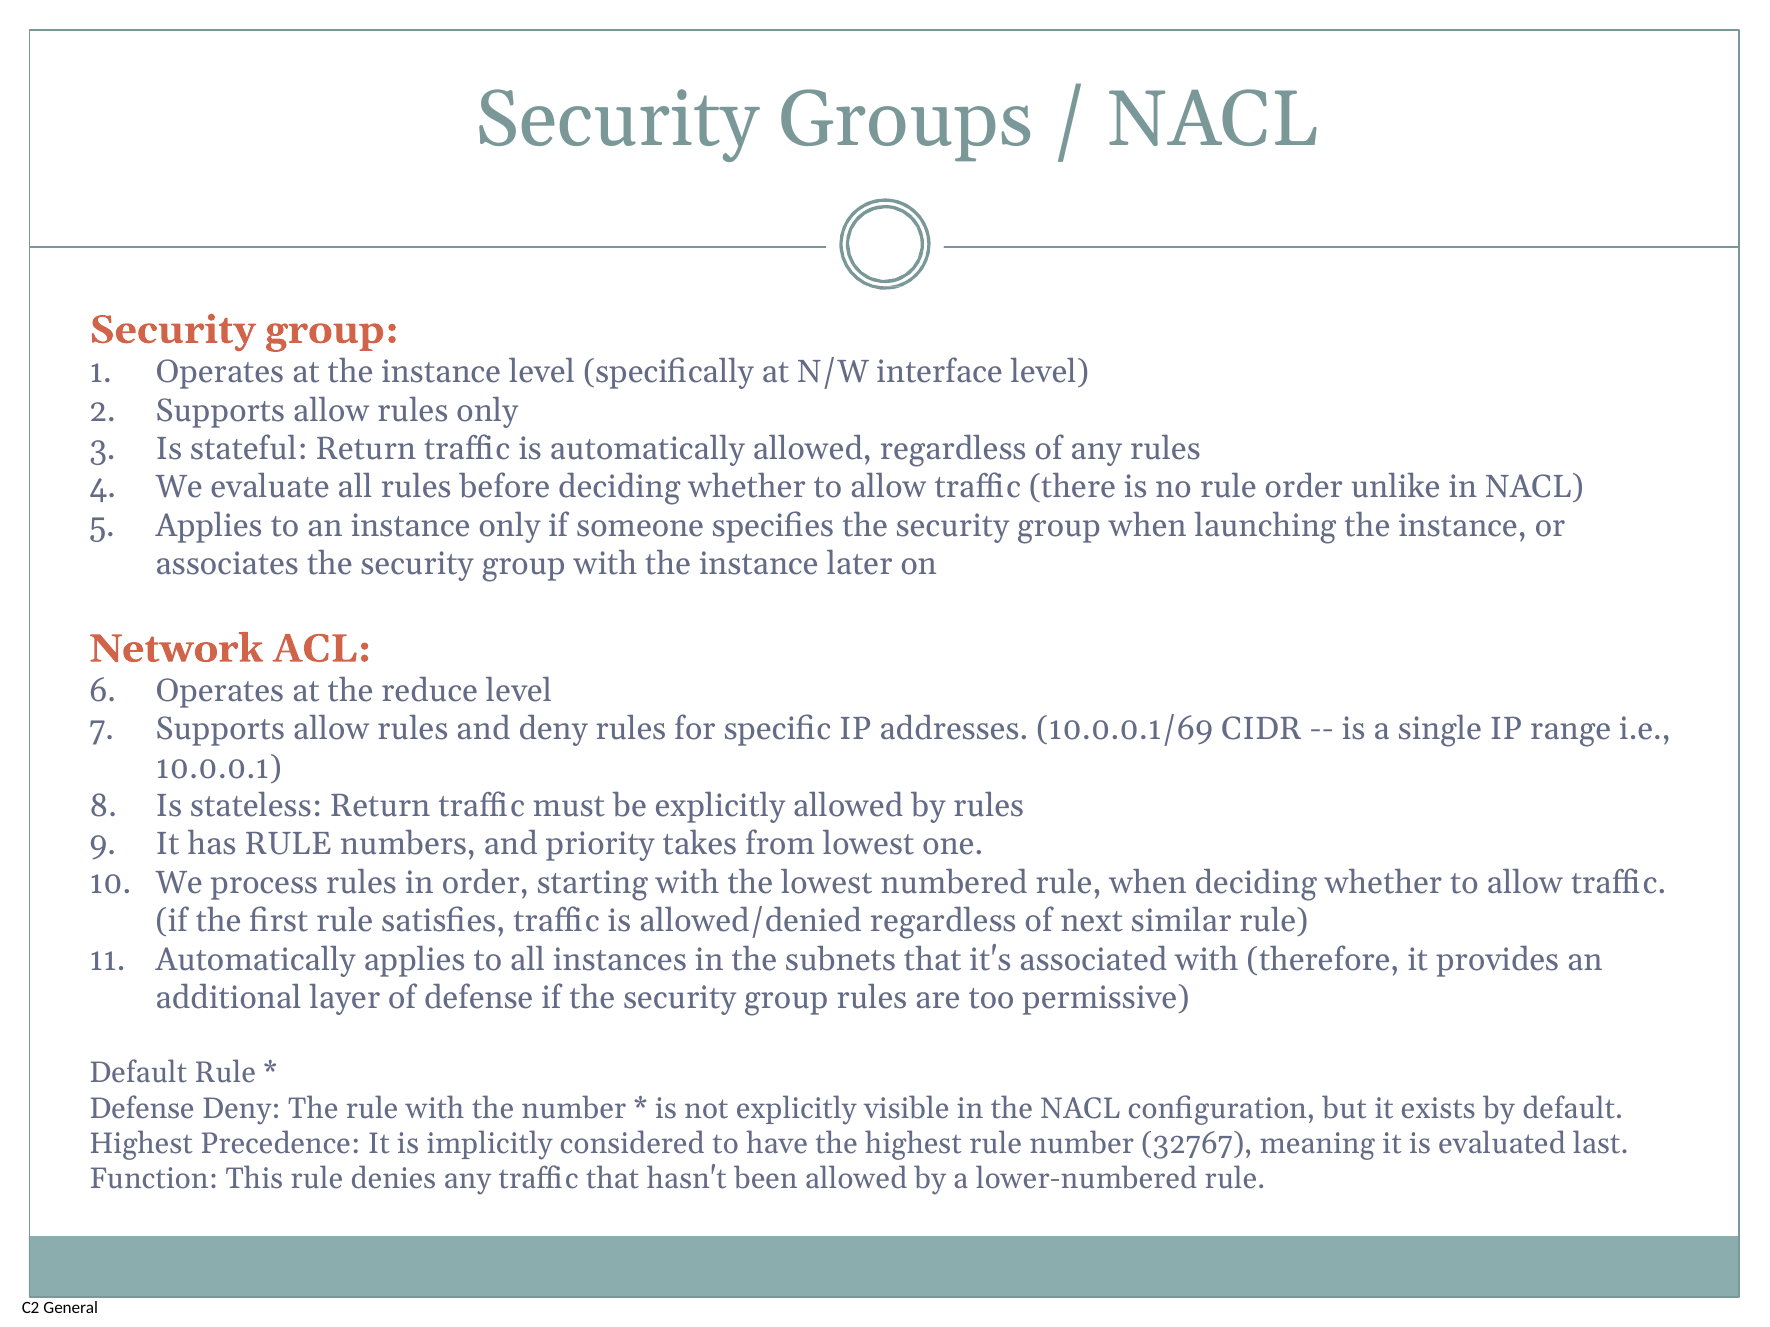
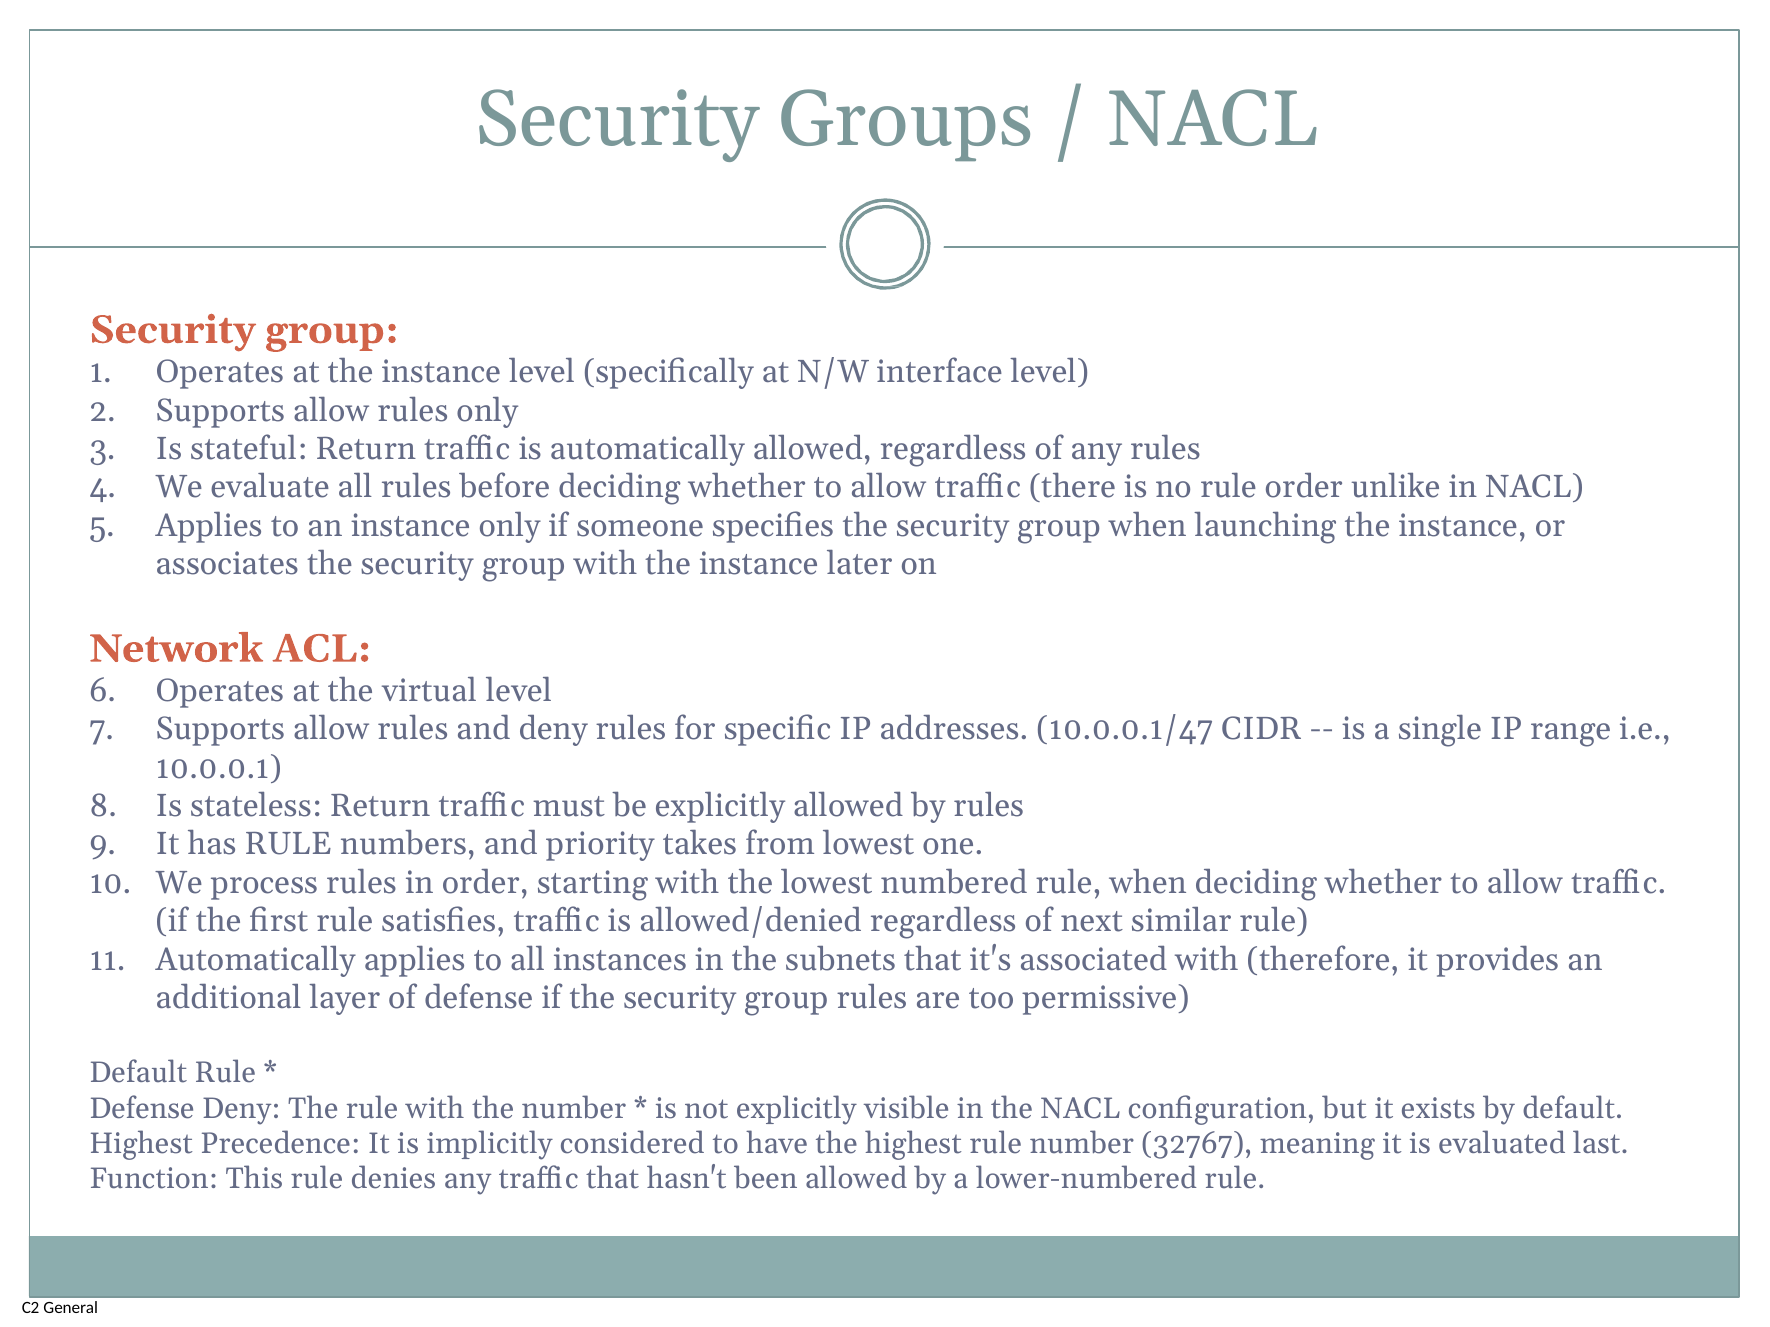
reduce: reduce -> virtual
10.0.0.1/69: 10.0.0.1/69 -> 10.0.0.1/47
